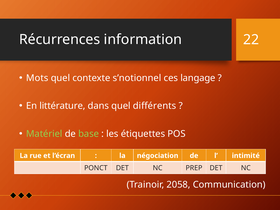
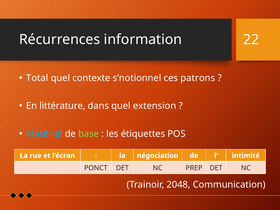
Mots: Mots -> Total
langage: langage -> patrons
différents: différents -> extension
Matériel colour: light green -> light blue
2058: 2058 -> 2048
